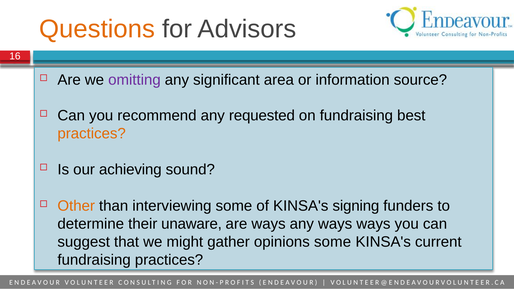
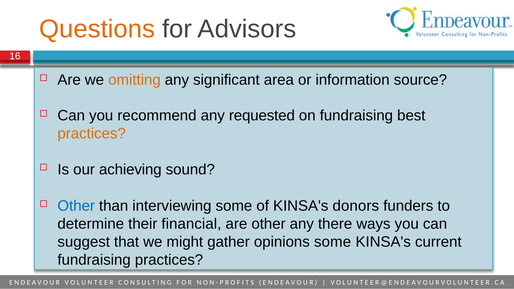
omitting colour: purple -> orange
Other at (76, 206) colour: orange -> blue
signing: signing -> donors
unaware: unaware -> financial
are ways: ways -> other
any ways: ways -> there
